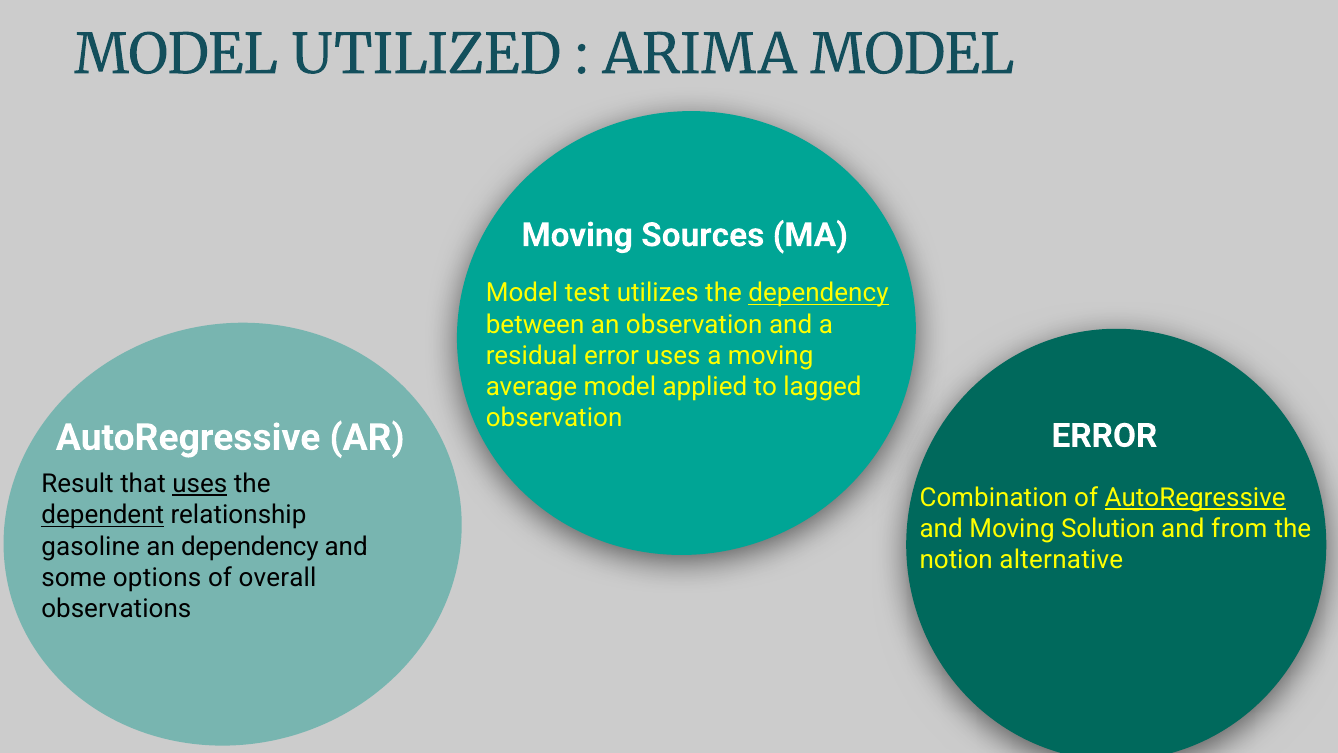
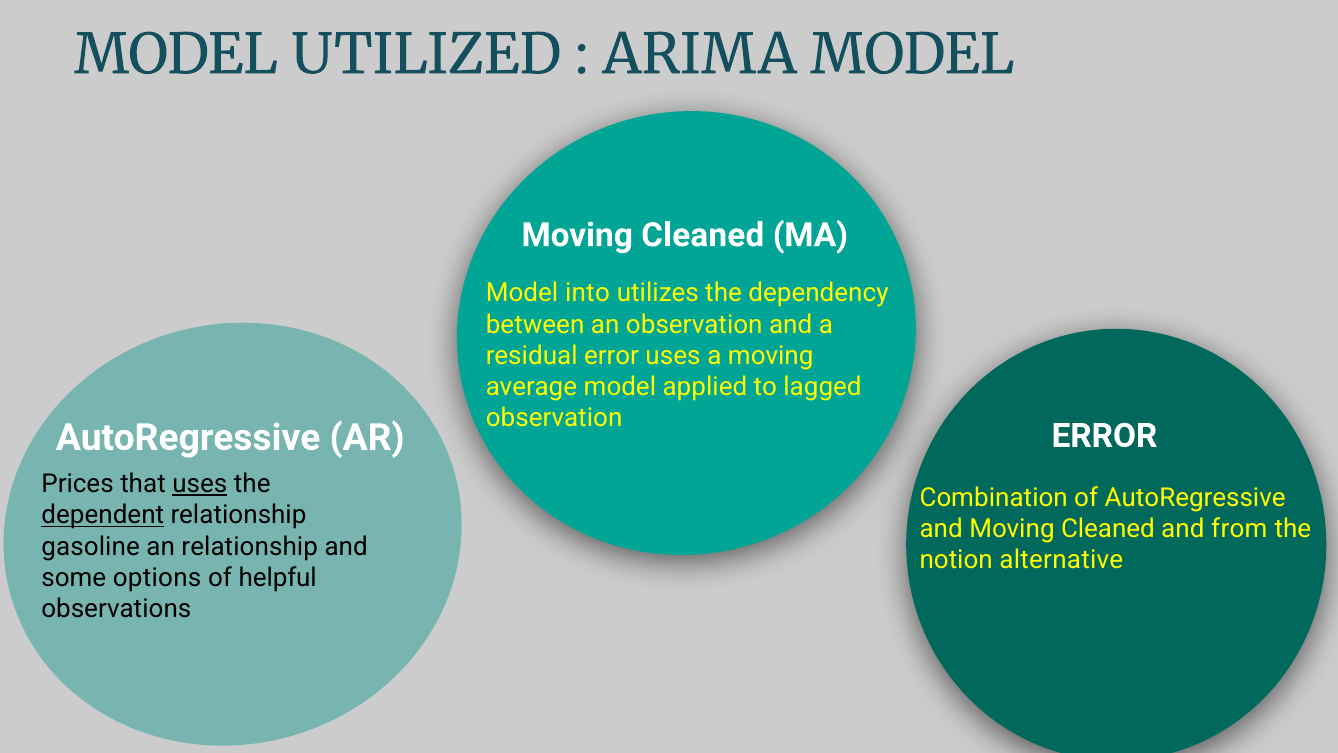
Sources at (703, 235): Sources -> Cleaned
test: test -> into
dependency at (818, 293) underline: present -> none
Result: Result -> Prices
AutoRegressive at (1195, 498) underline: present -> none
and Moving Solution: Solution -> Cleaned
an dependency: dependency -> relationship
overall: overall -> helpful
